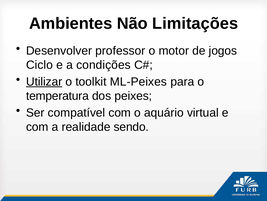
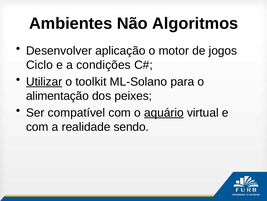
Limitações: Limitações -> Algoritmos
professor: professor -> aplicação
ML-Peixes: ML-Peixes -> ML-Solano
temperatura: temperatura -> alimentação
aquário underline: none -> present
